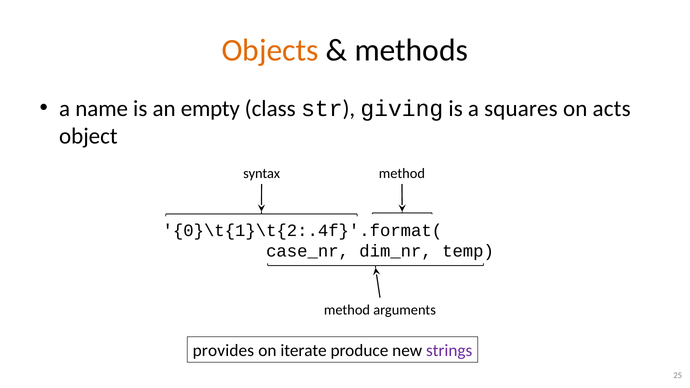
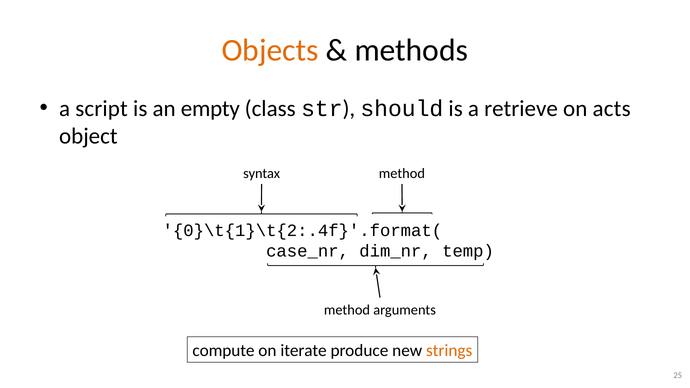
name: name -> script
giving: giving -> should
squares: squares -> retrieve
provides: provides -> compute
strings colour: purple -> orange
